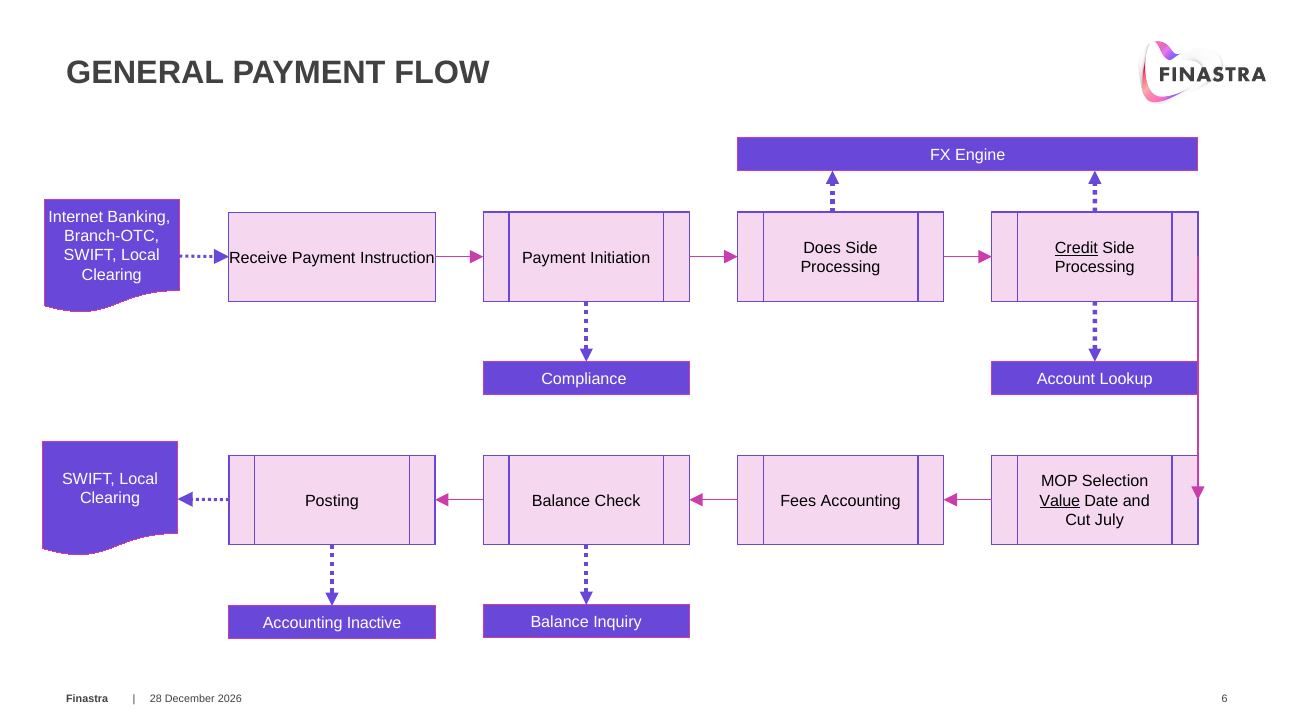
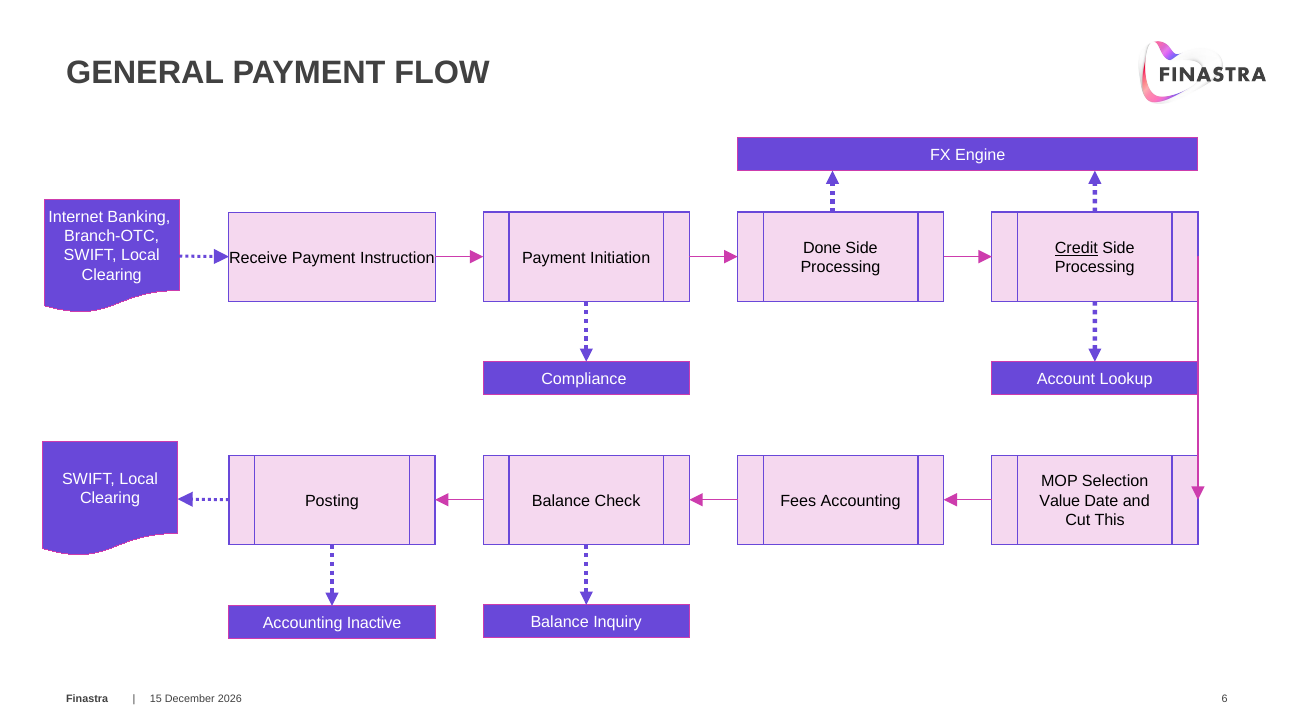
Does: Does -> Done
Value underline: present -> none
July: July -> This
28: 28 -> 15
